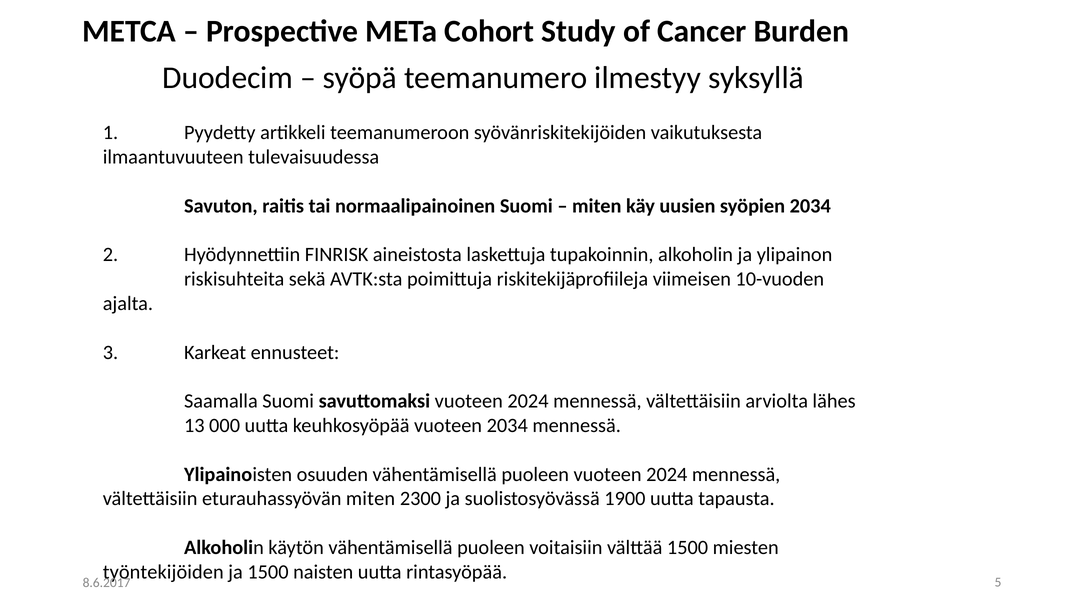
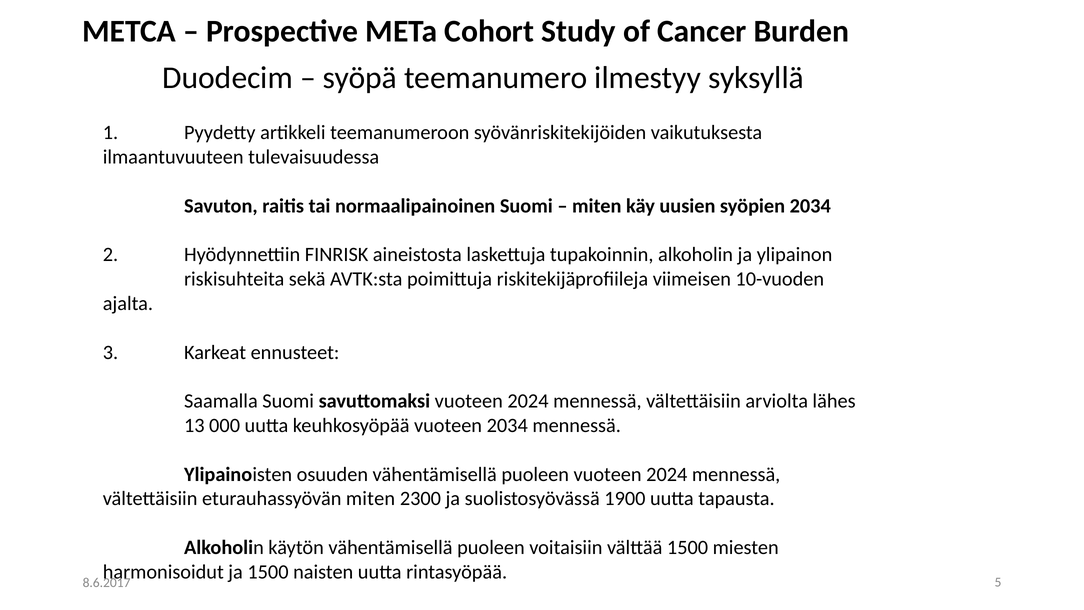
työntekijöiden: työntekijöiden -> harmonisoidut
